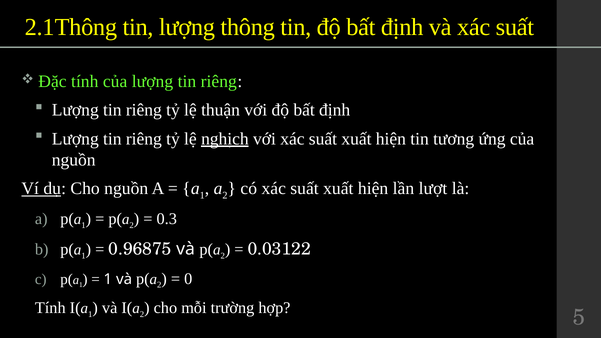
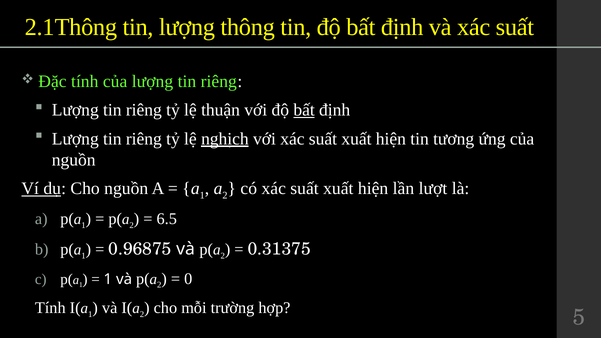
bất at (304, 110) underline: none -> present
0.3: 0.3 -> 6.5
0.03122: 0.03122 -> 0.31375
